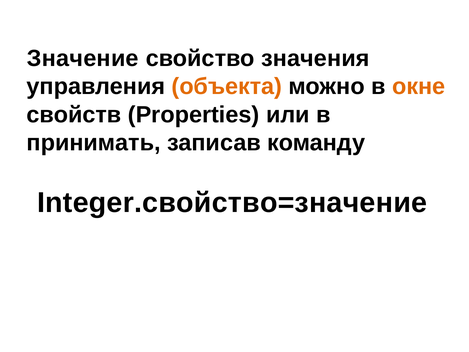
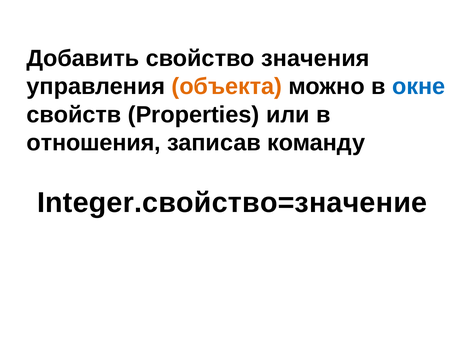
Значение: Значение -> Добавить
окне colour: orange -> blue
принимать: принимать -> отношения
